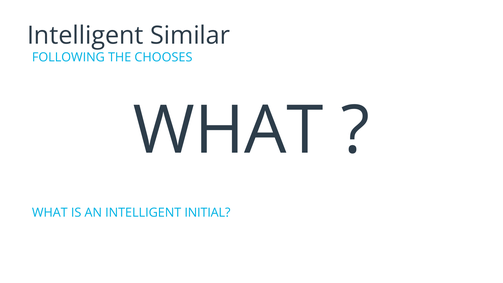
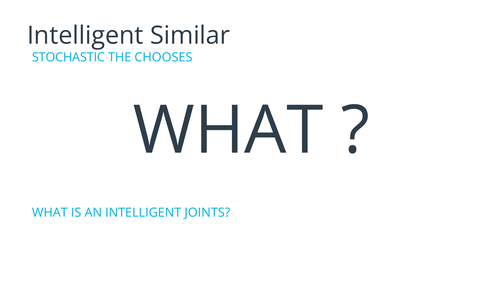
FOLLOWING: FOLLOWING -> STOCHASTIC
INITIAL: INITIAL -> JOINTS
